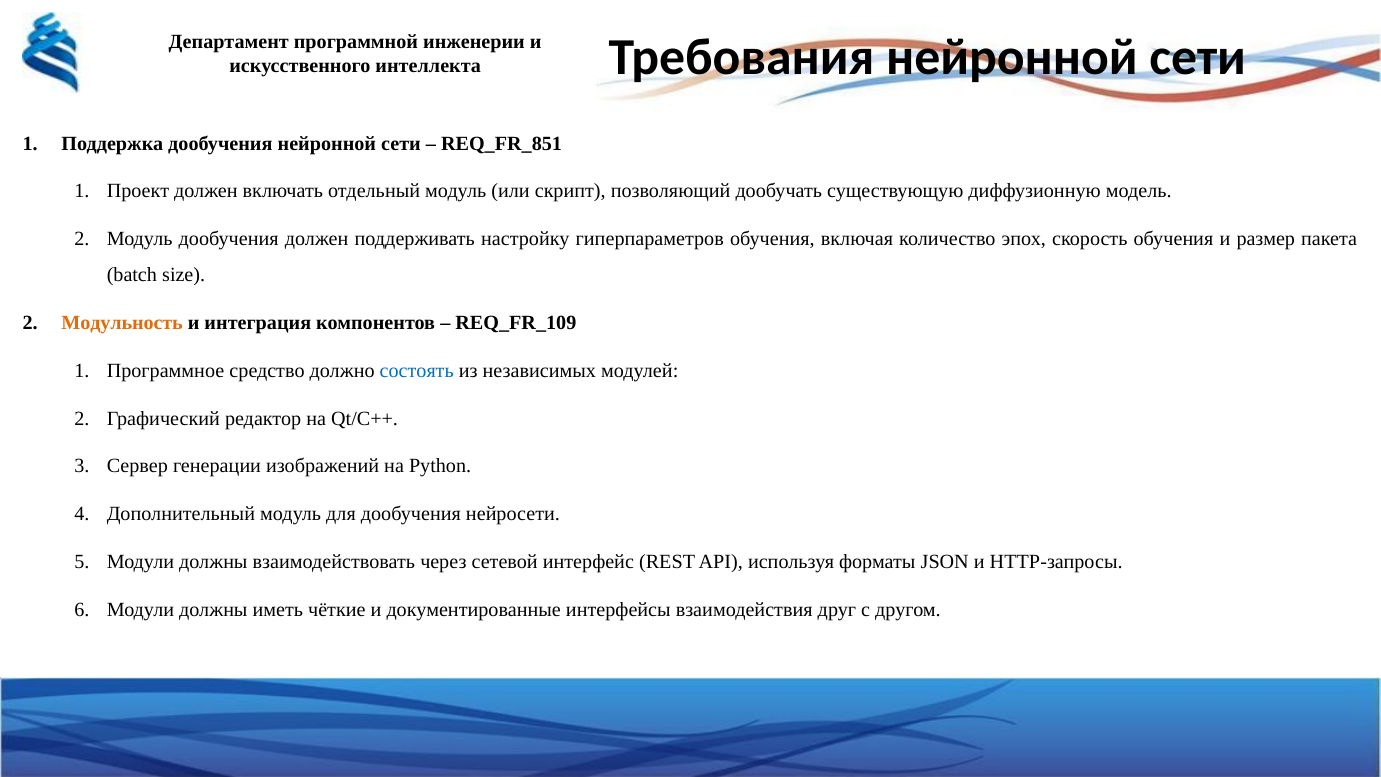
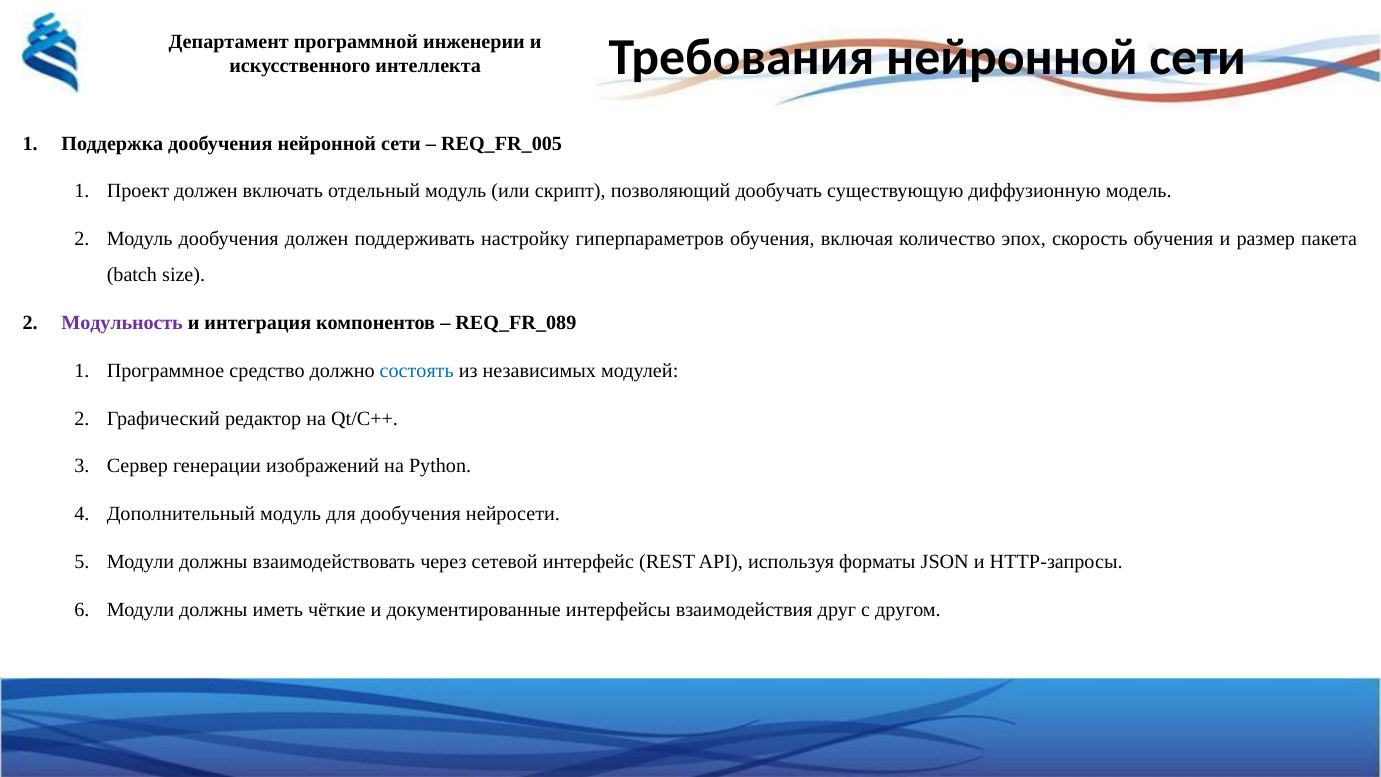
REQ_FR_851: REQ_FR_851 -> REQ_FR_005
Модульность colour: orange -> purple
REQ_FR_109: REQ_FR_109 -> REQ_FR_089
